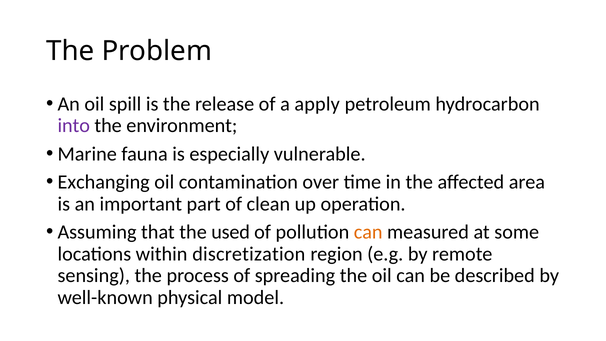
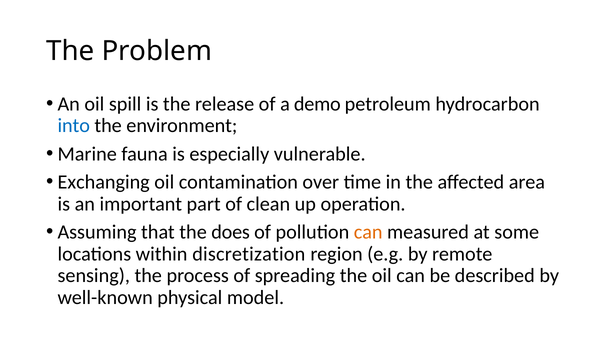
apply: apply -> demo
into colour: purple -> blue
used: used -> does
